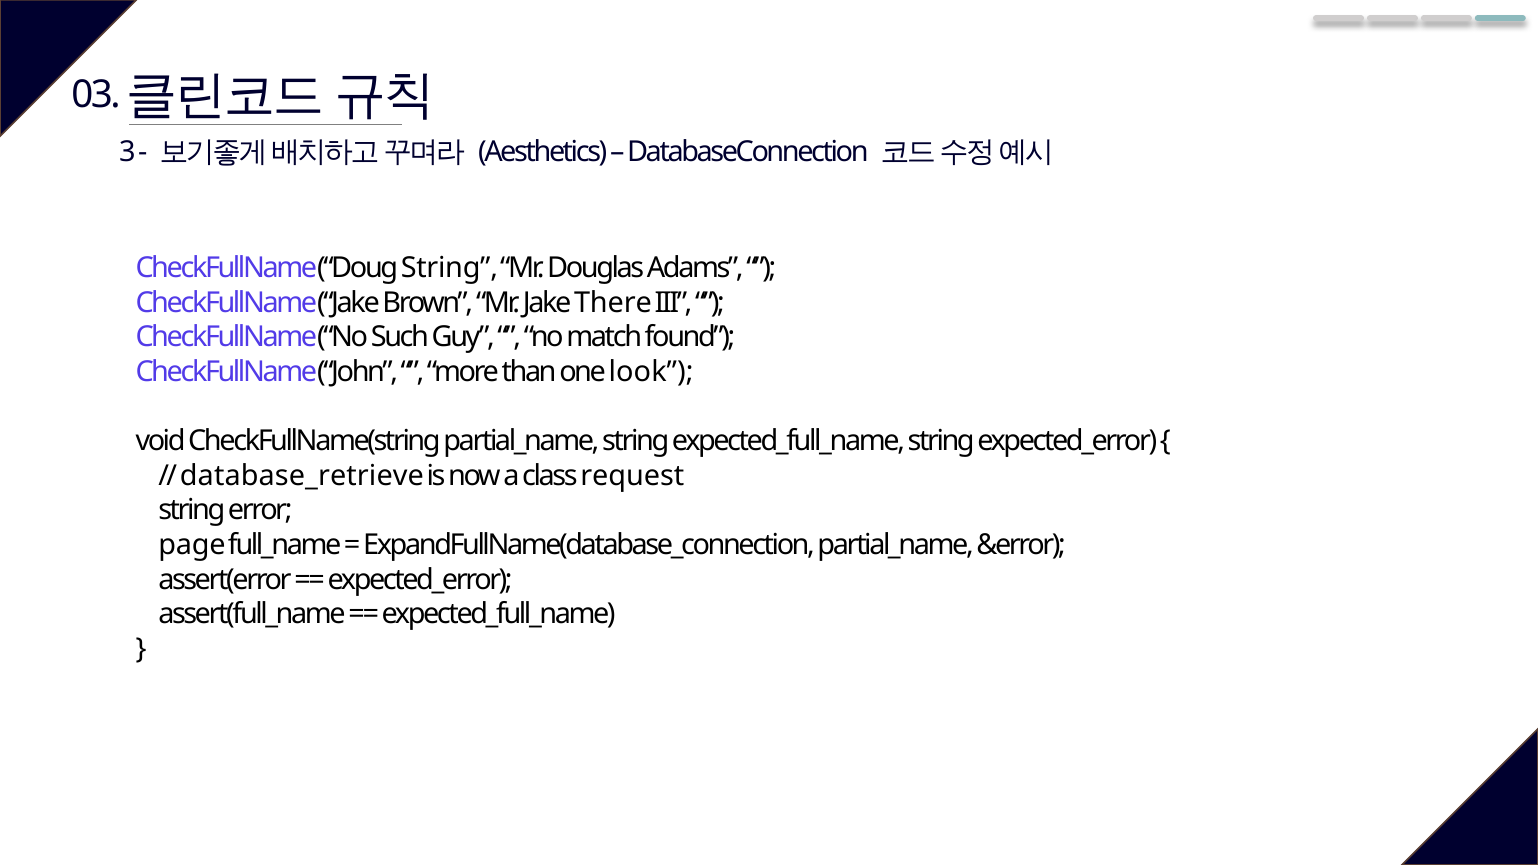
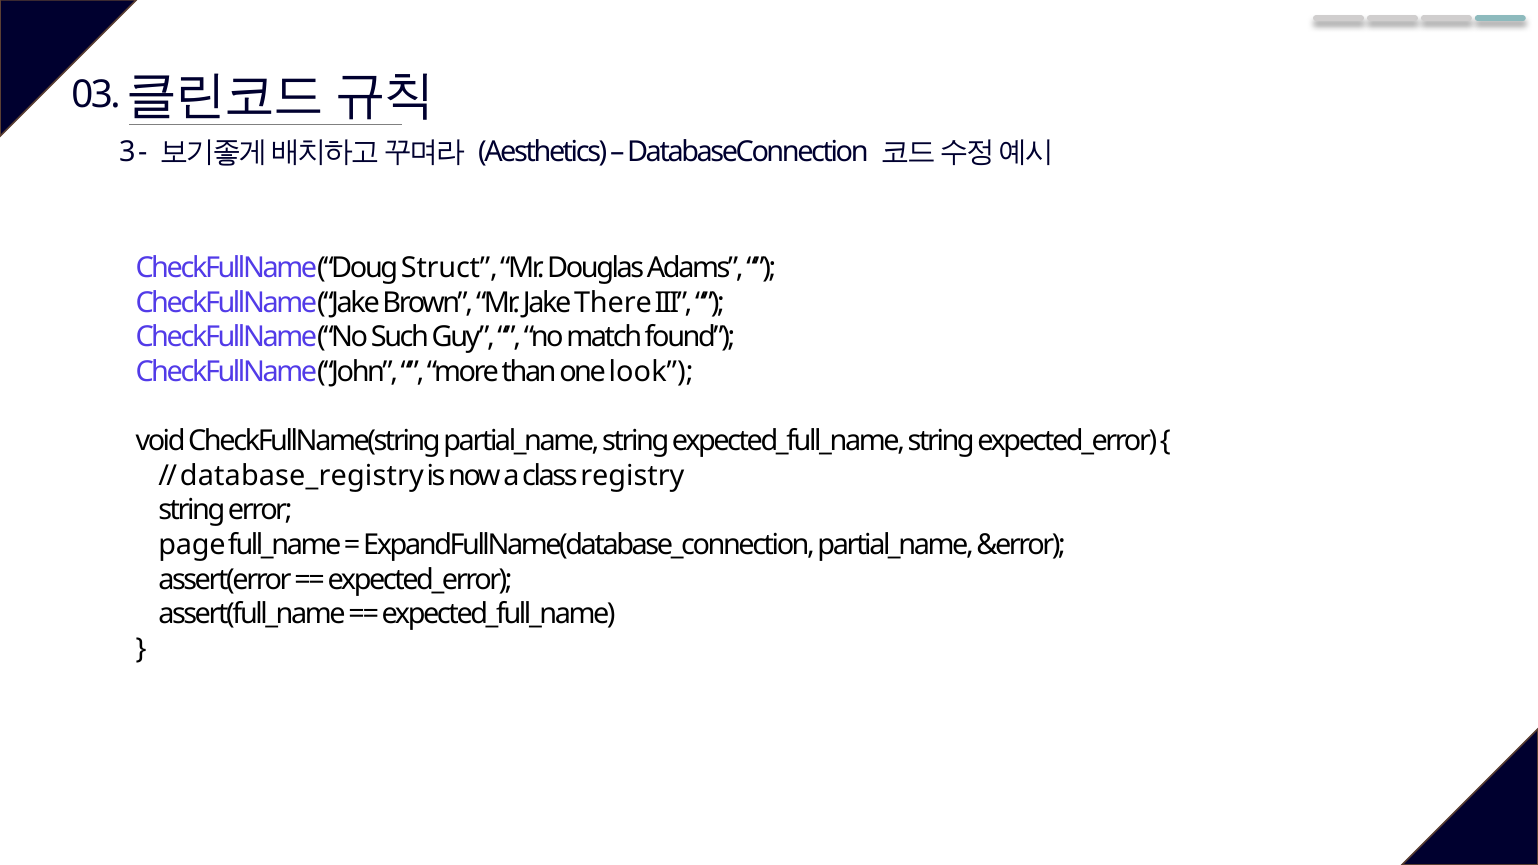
CheckFullName(“Doug String: String -> Struct
database_retrieve: database_retrieve -> database_registry
request: request -> registry
